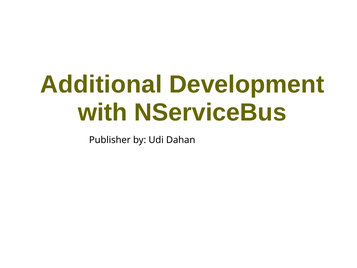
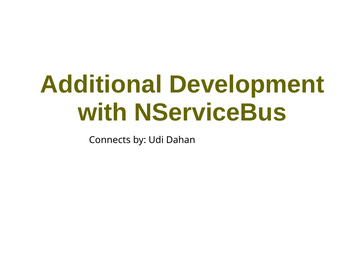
Publisher: Publisher -> Connects
